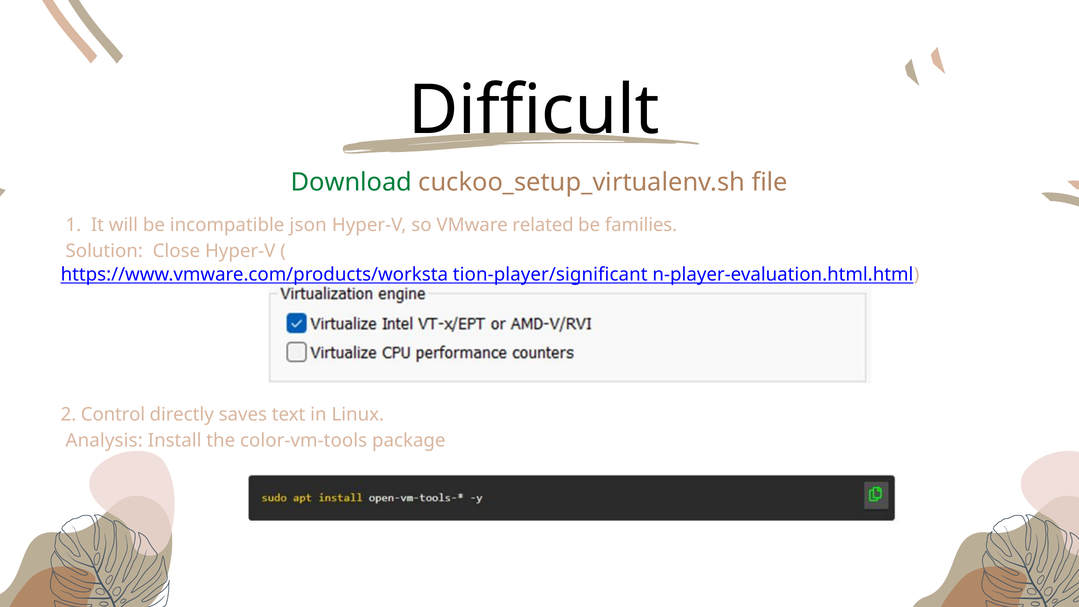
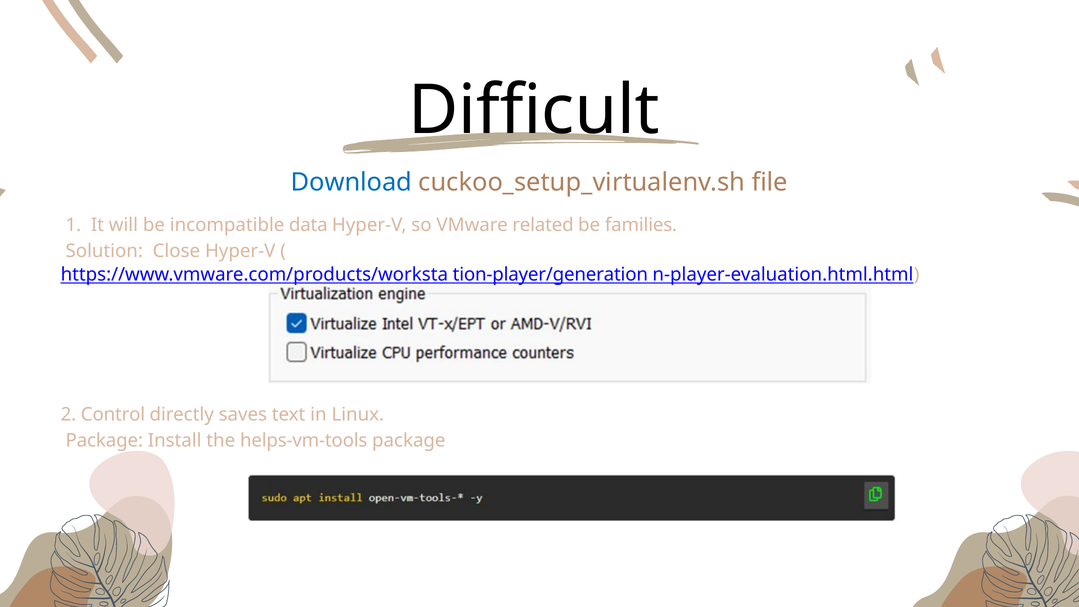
Download colour: green -> blue
json: json -> data
tion-player/significant: tion-player/significant -> tion-player/generation
Analysis at (104, 441): Analysis -> Package
color-vm-tools: color-vm-tools -> helps-vm-tools
